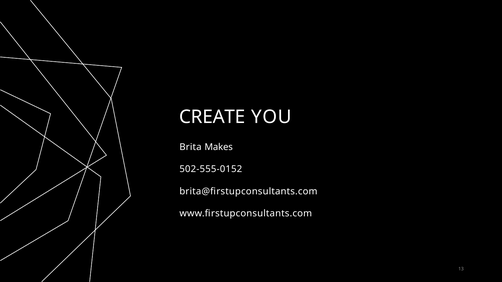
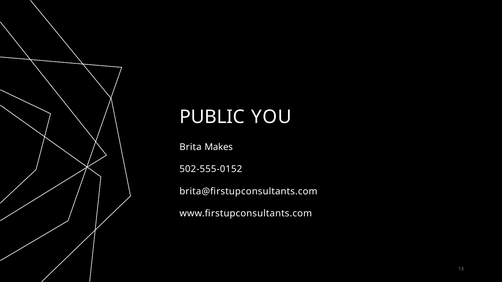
CREATE: CREATE -> PUBLIC
